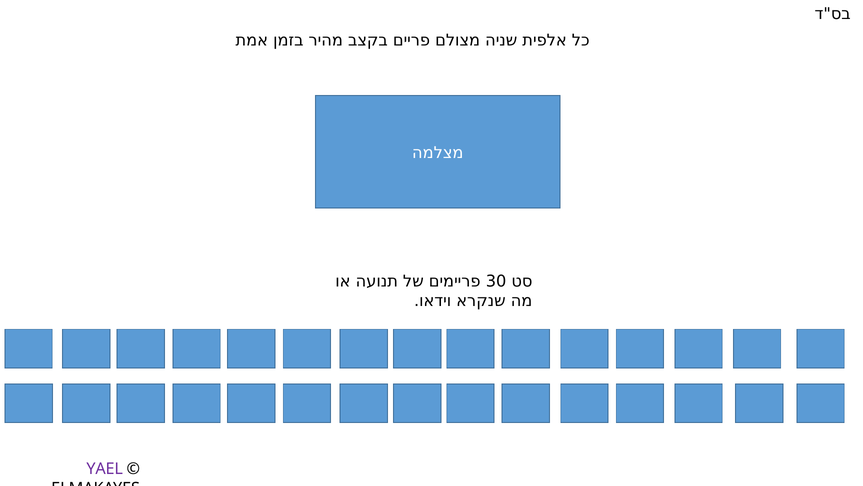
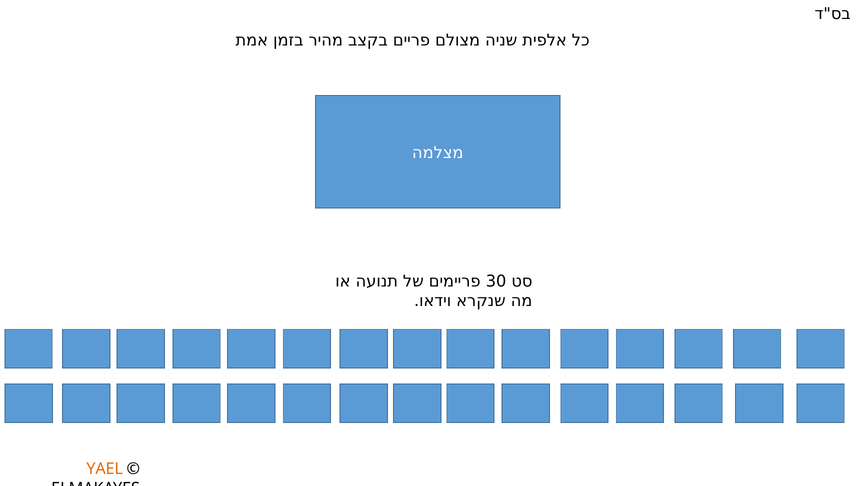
YAEL colour: purple -> orange
